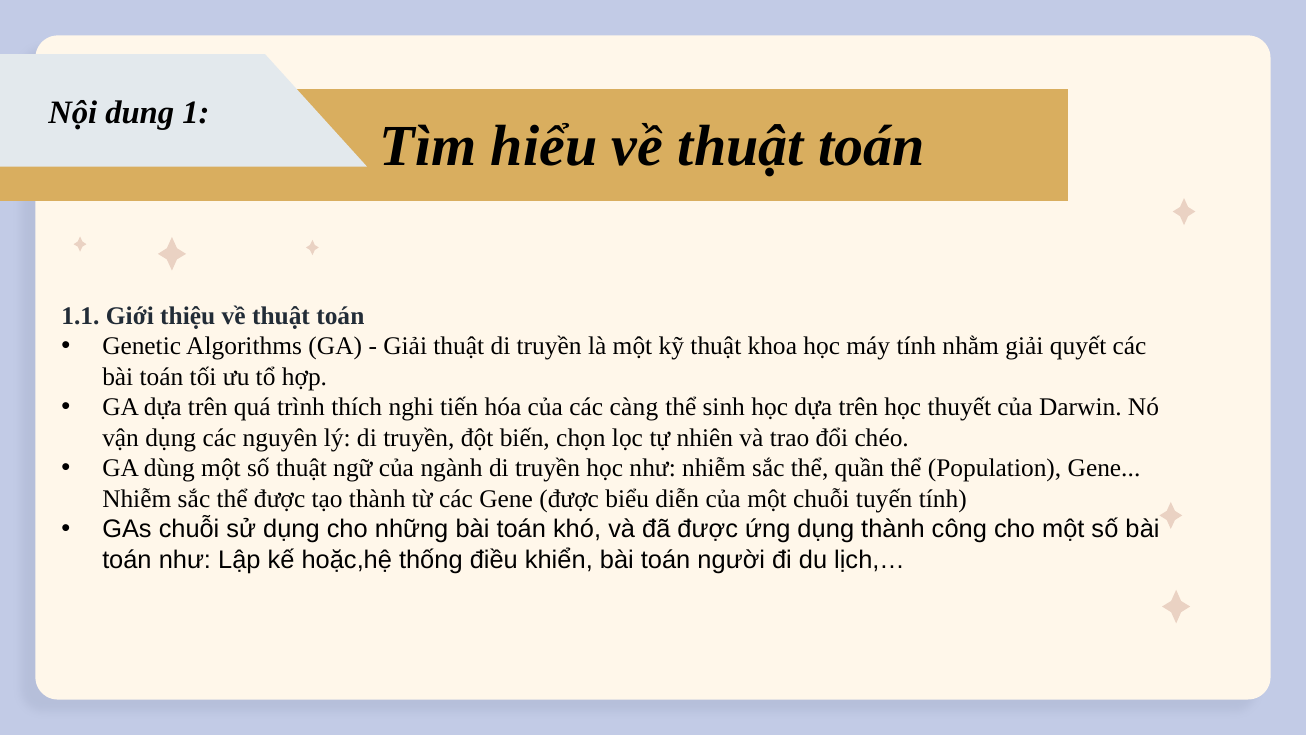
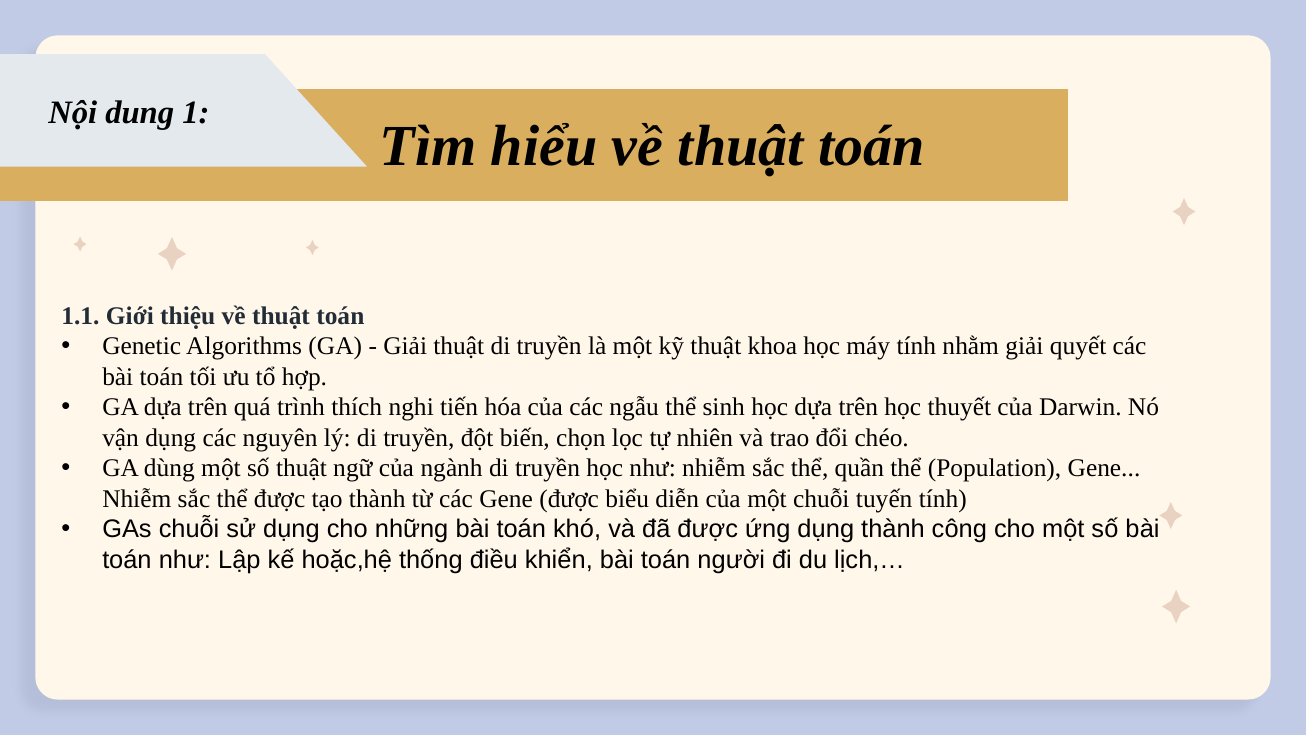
càng: càng -> ngẫu
